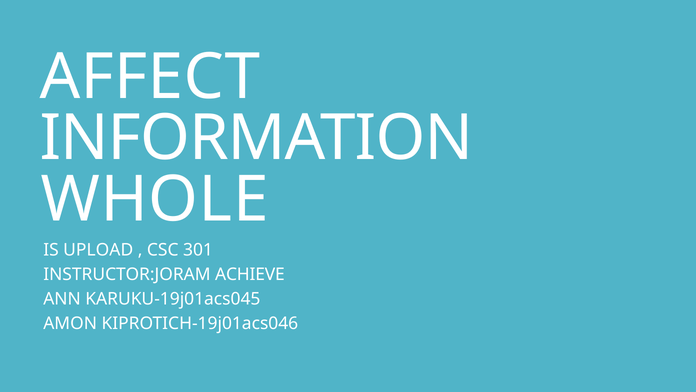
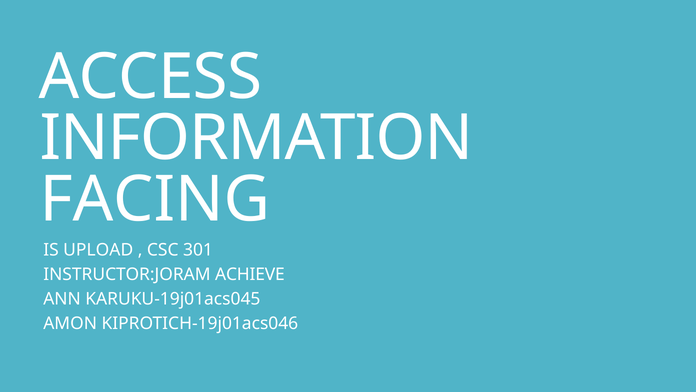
AFFECT: AFFECT -> ACCESS
WHOLE: WHOLE -> FACING
